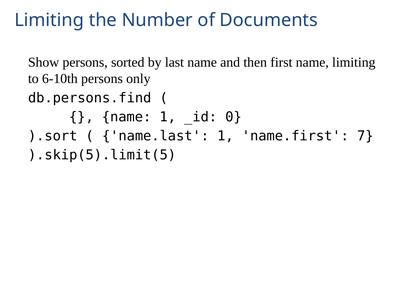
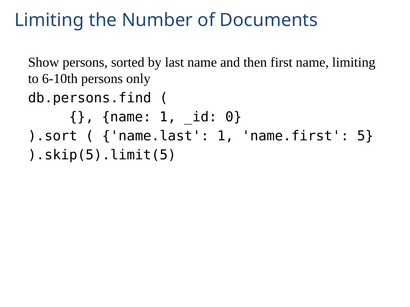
7: 7 -> 5
